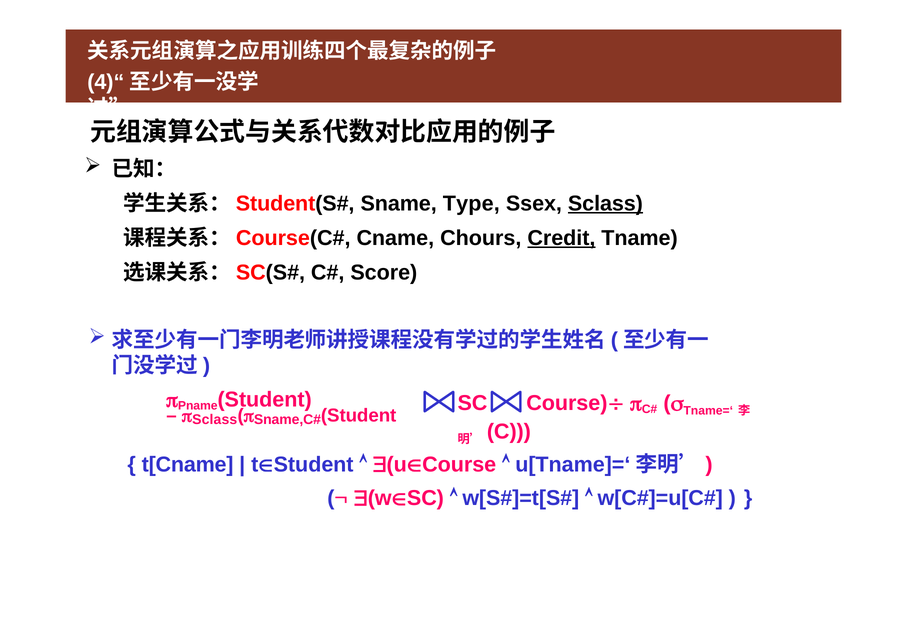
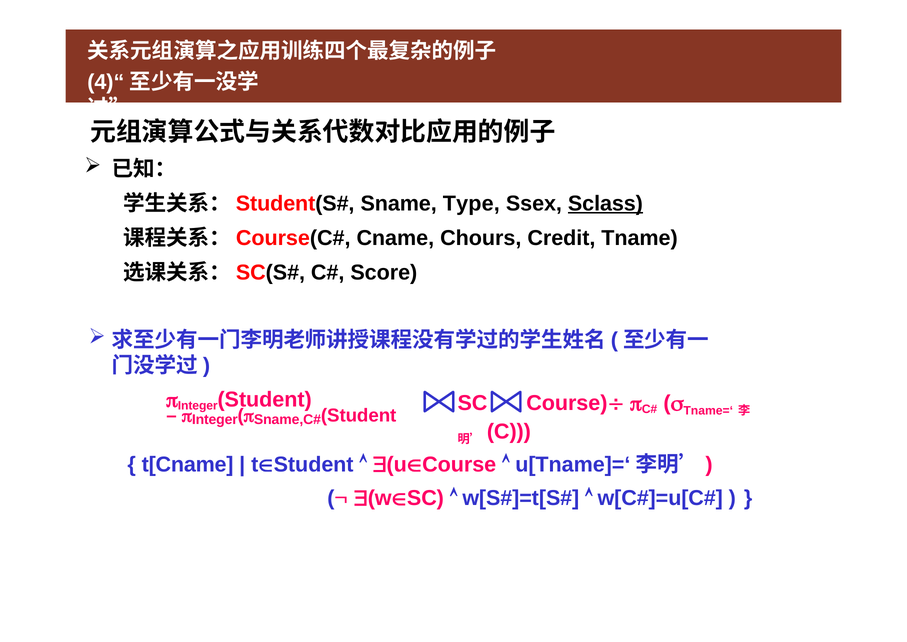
Credit underline: present -> none
Pname at (198, 405): Pname -> Integer
Sclass at (215, 420): Sclass -> Integer
